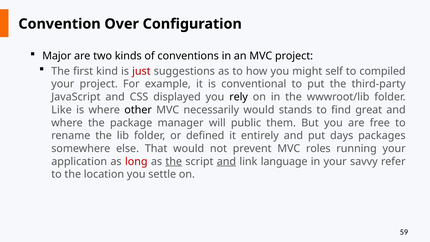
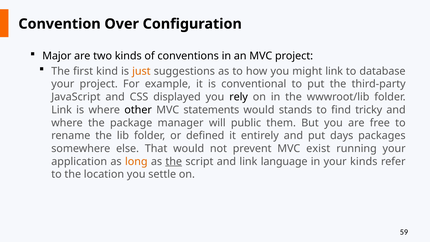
just colour: red -> orange
might self: self -> link
compiled: compiled -> database
Like at (62, 110): Like -> Link
necessarily: necessarily -> statements
great: great -> tricky
roles: roles -> exist
long colour: red -> orange
and at (226, 161) underline: present -> none
your savvy: savvy -> kinds
